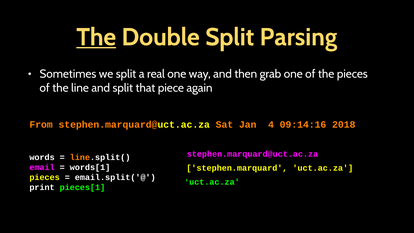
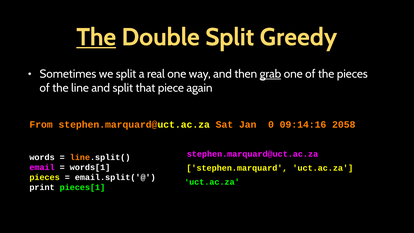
Parsing: Parsing -> Greedy
grab underline: none -> present
4: 4 -> 0
2018: 2018 -> 2058
